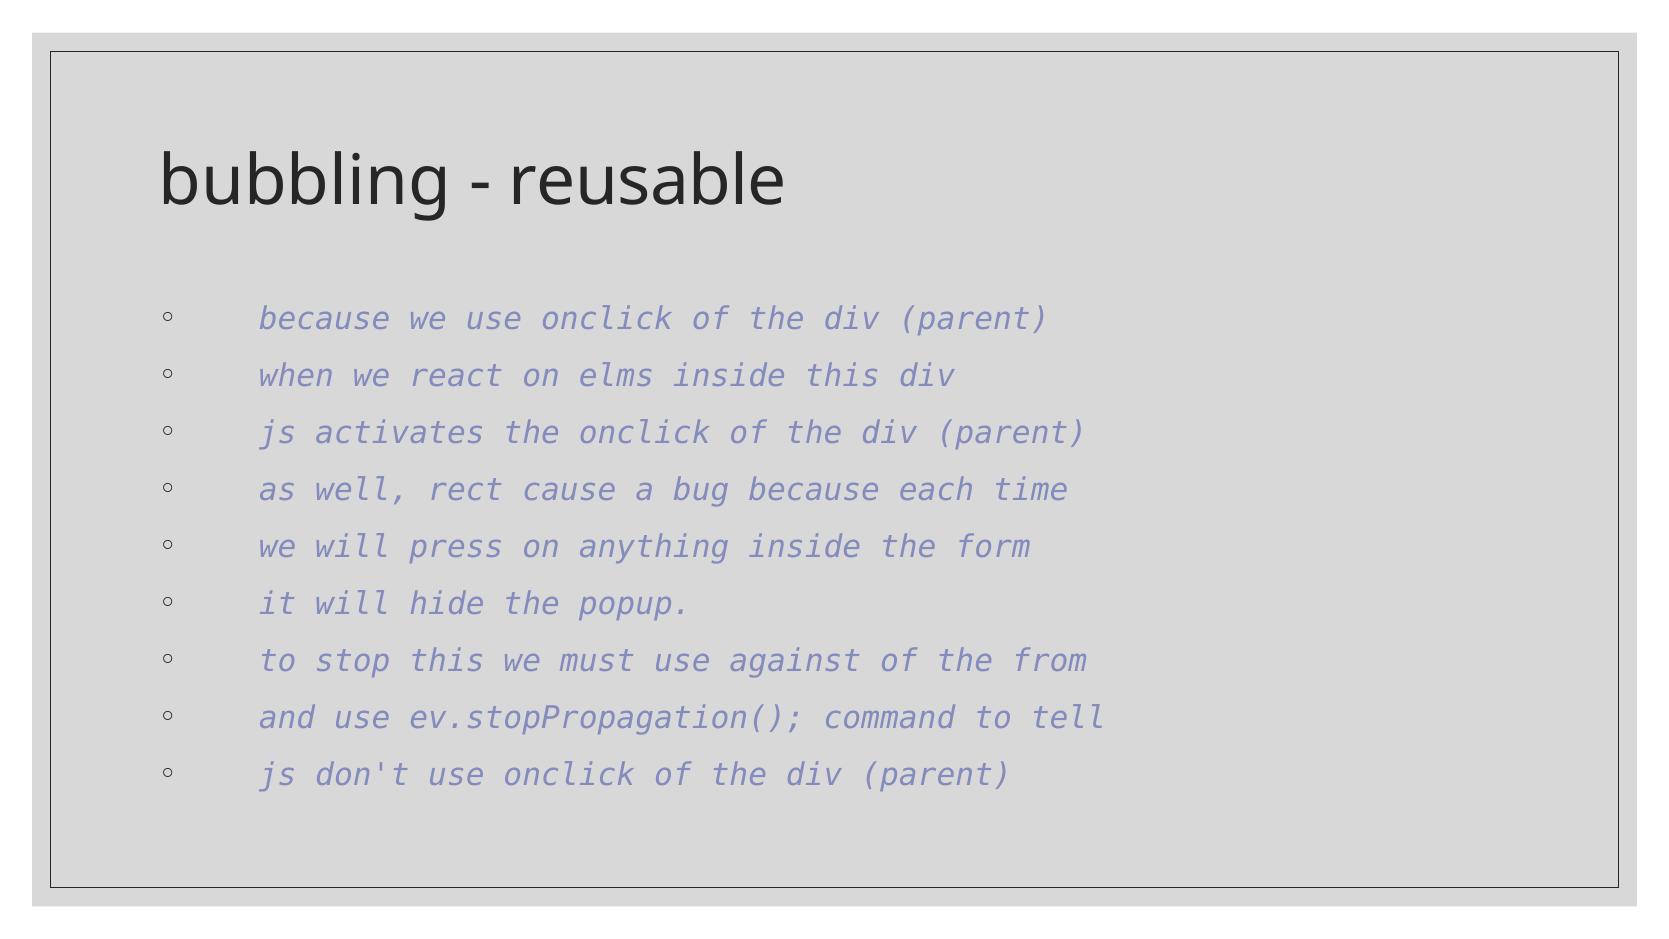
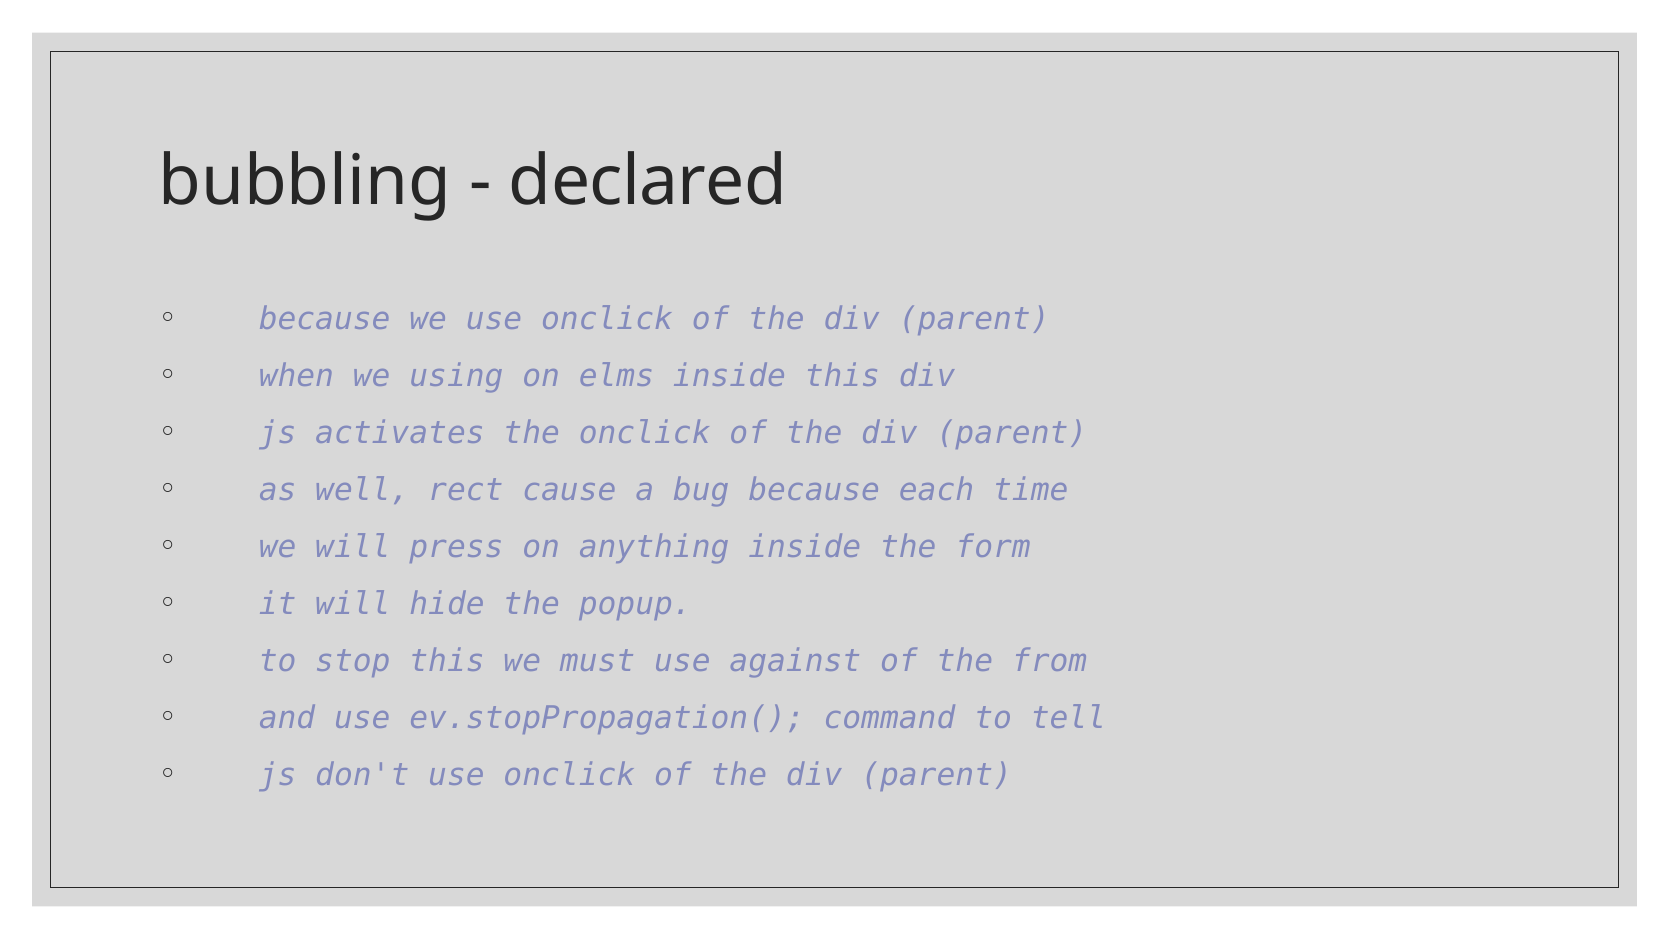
reusable: reusable -> declared
react: react -> using
